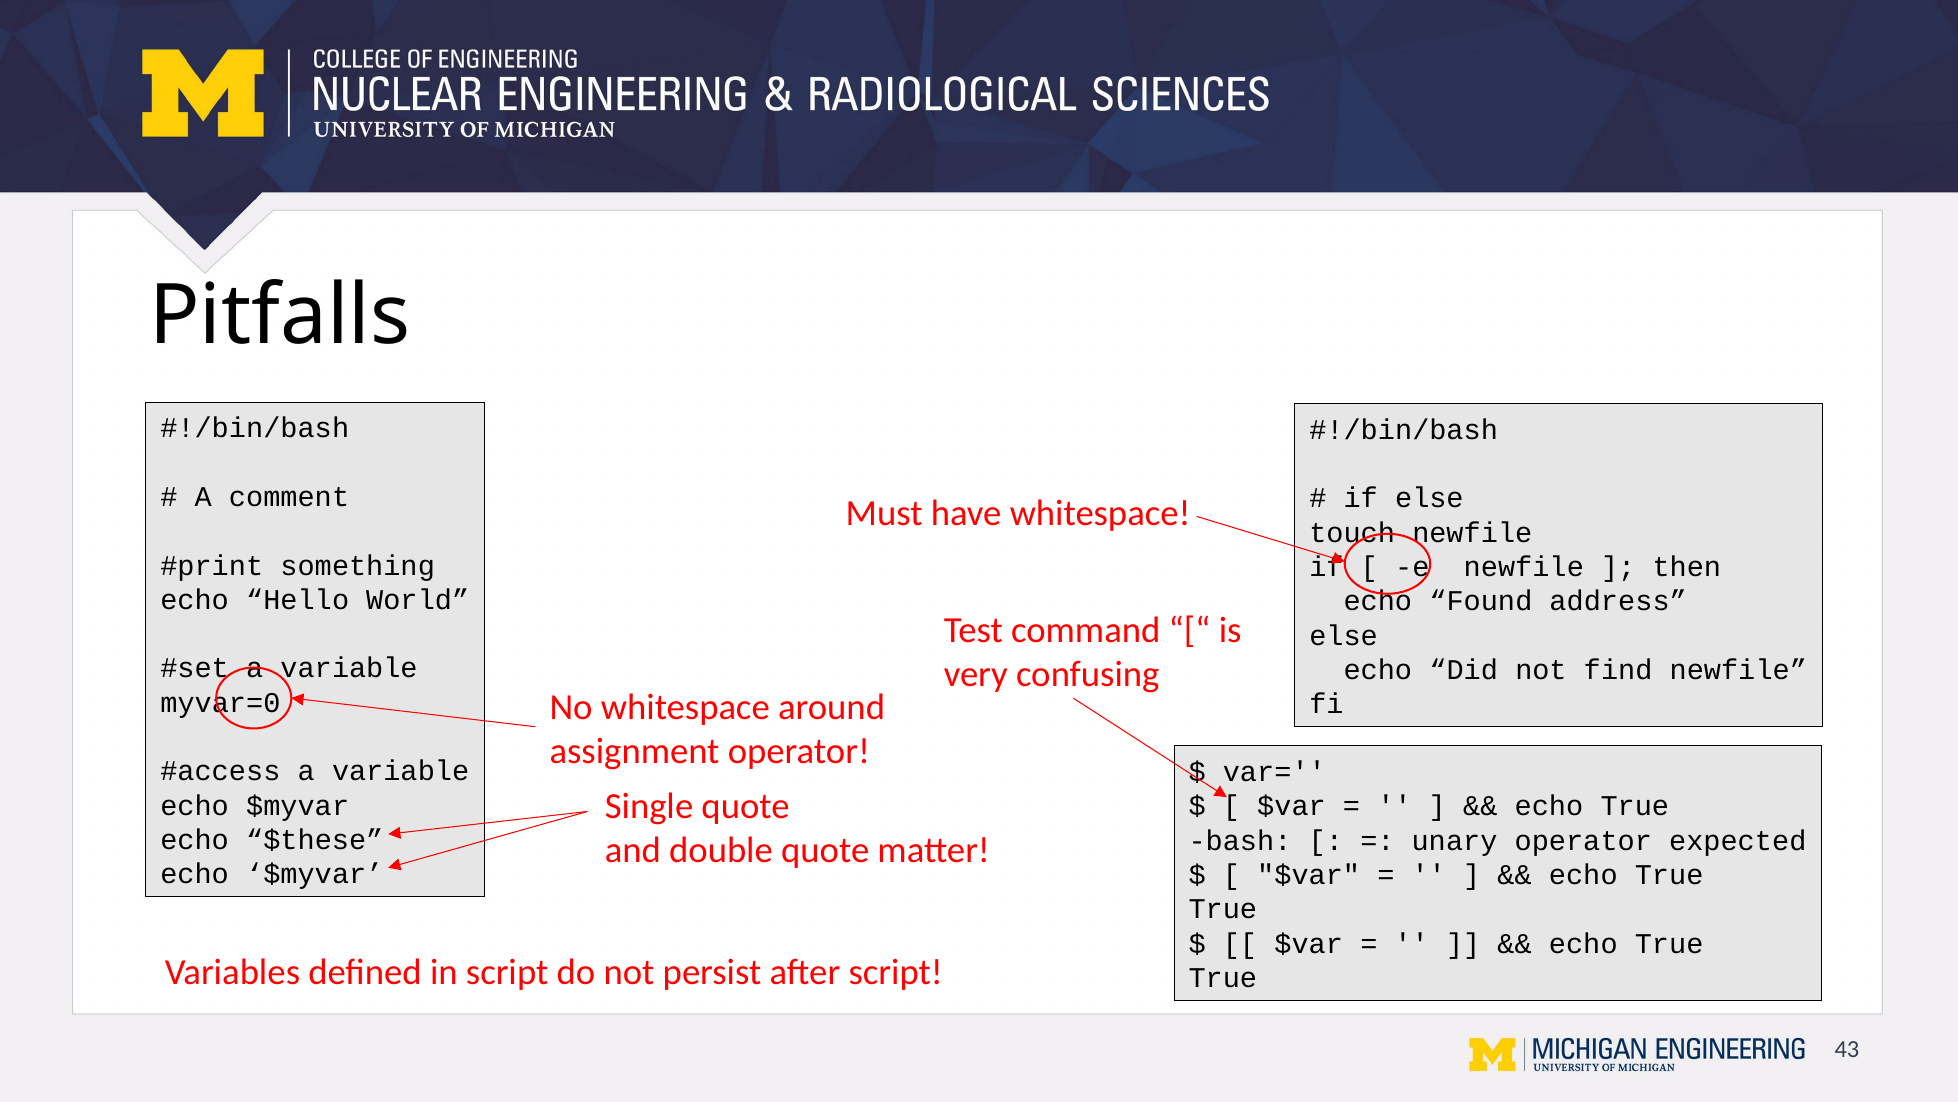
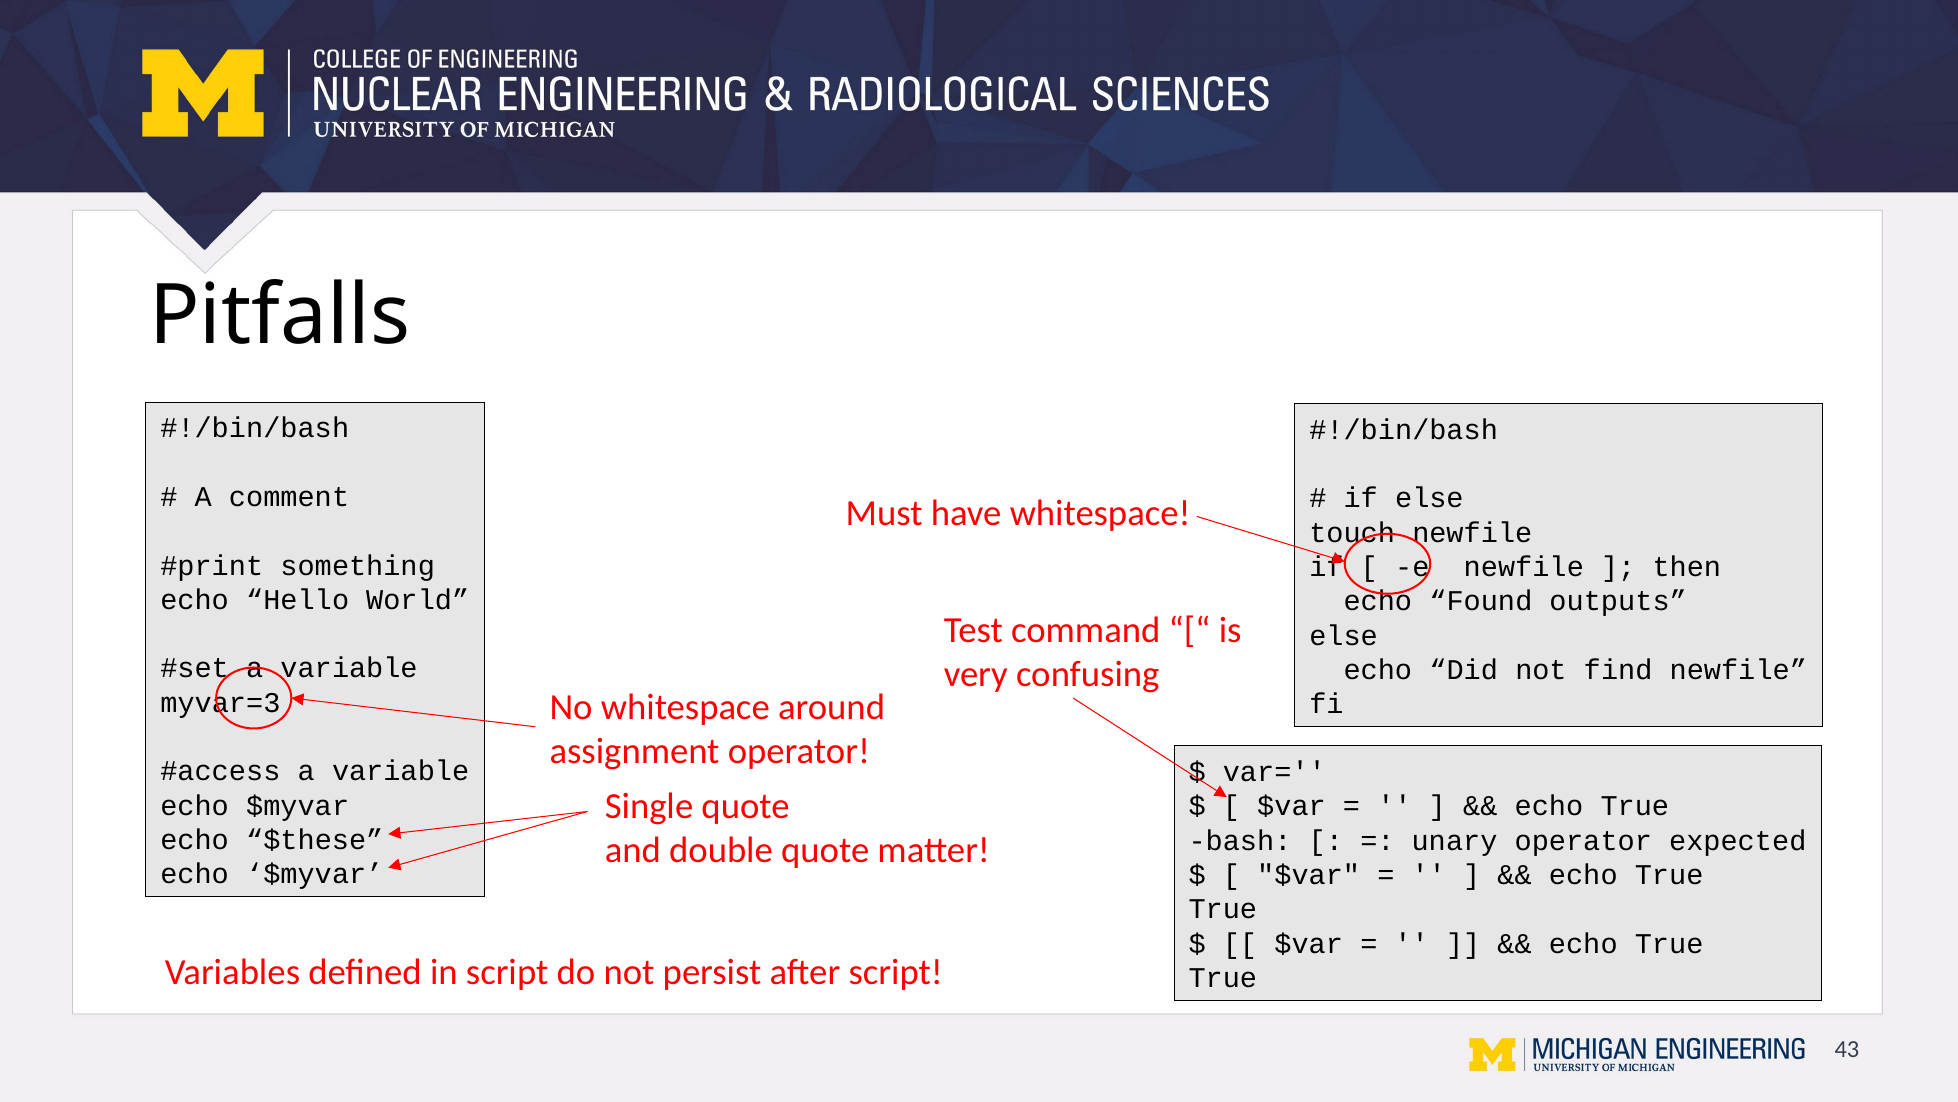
address: address -> outputs
myvar=0: myvar=0 -> myvar=3
